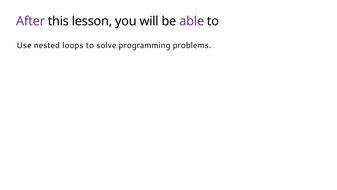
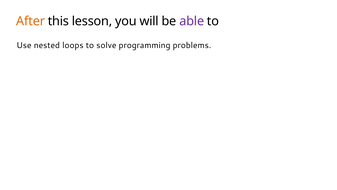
After colour: purple -> orange
